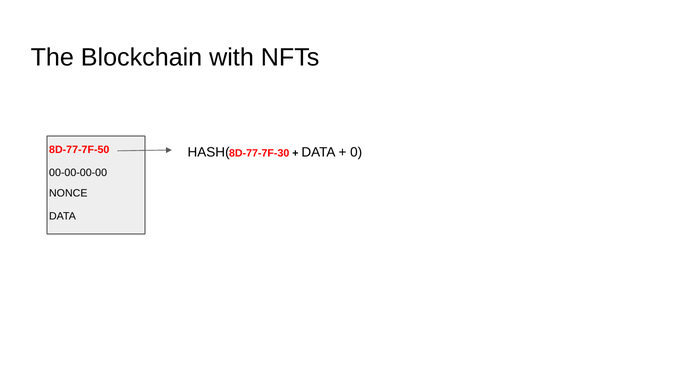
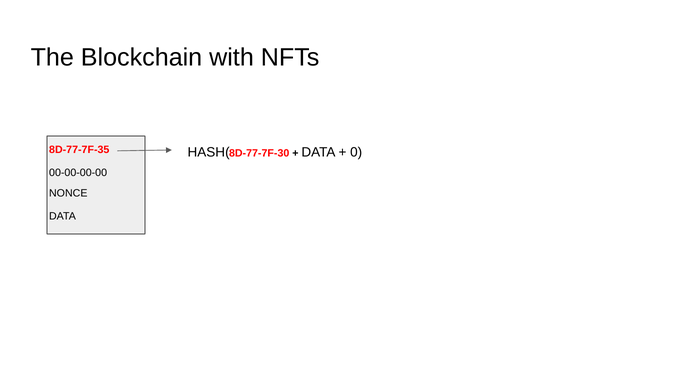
8D-77-7F-50: 8D-77-7F-50 -> 8D-77-7F-35
